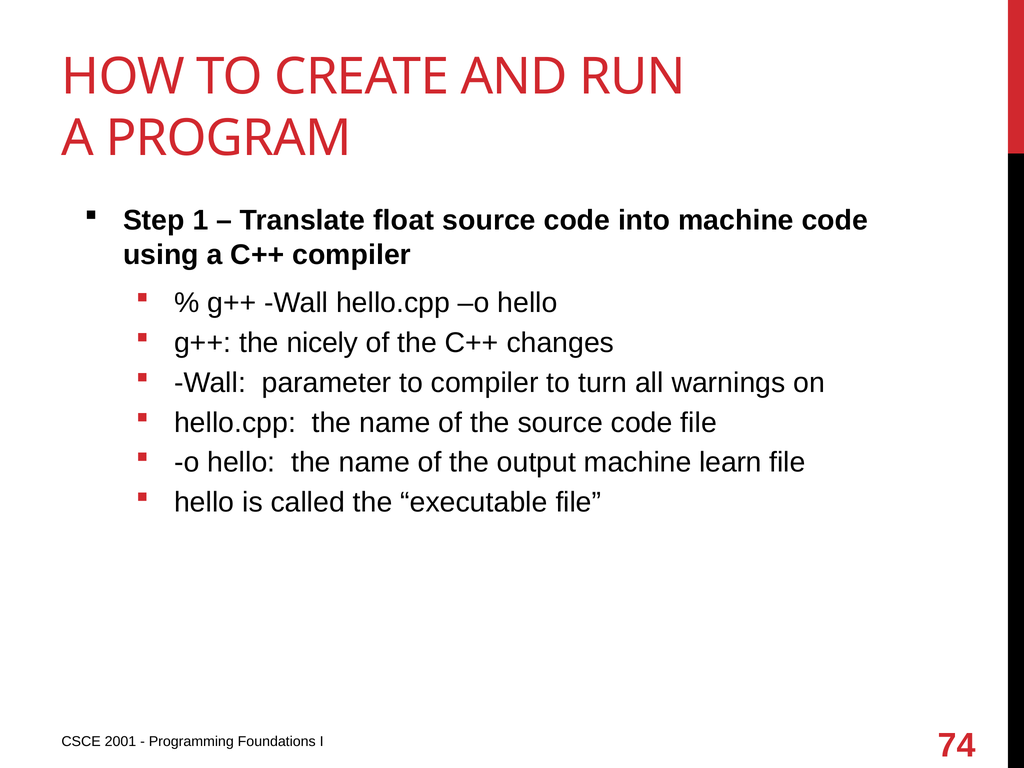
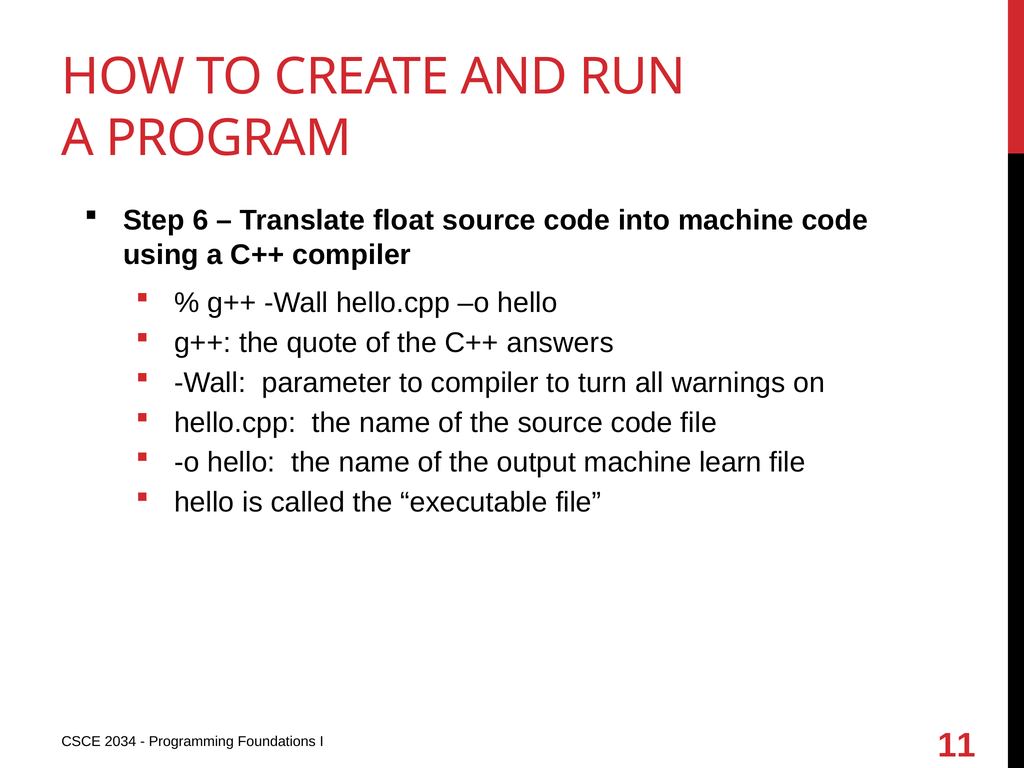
1: 1 -> 6
nicely: nicely -> quote
changes: changes -> answers
2001: 2001 -> 2034
74: 74 -> 11
